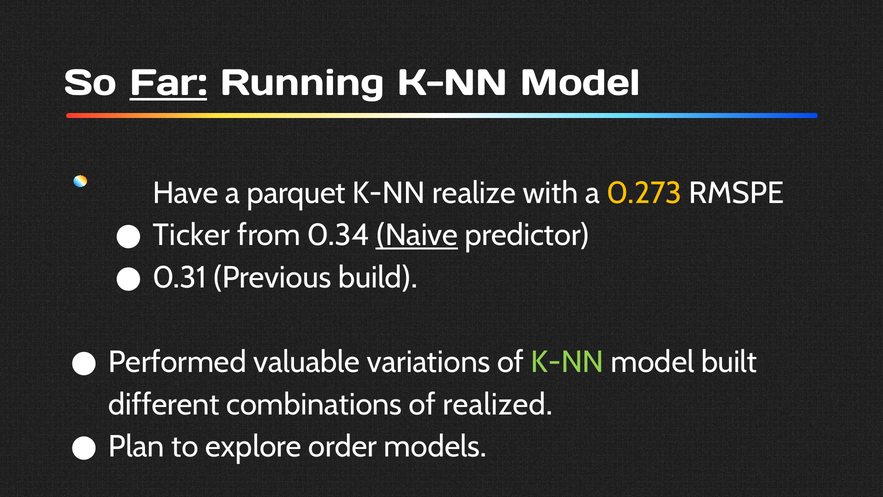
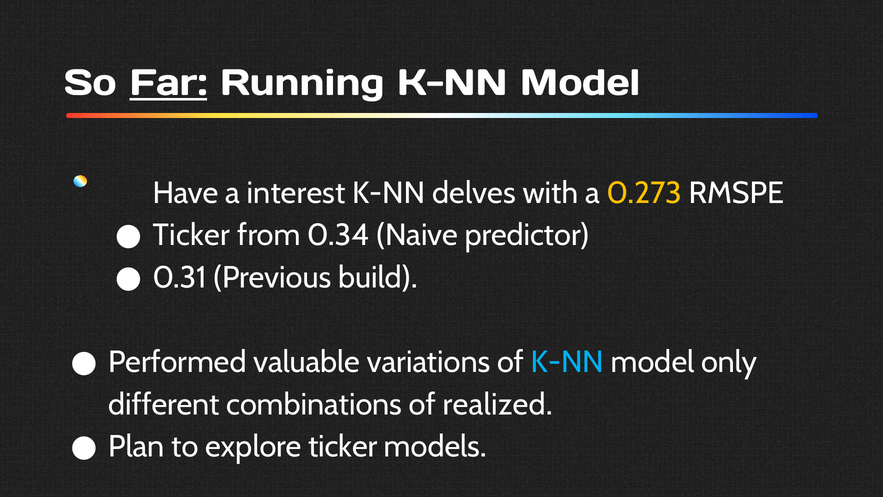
parquet: parquet -> interest
realize: realize -> delves
Naive underline: present -> none
K-NN at (567, 362) colour: light green -> light blue
built: built -> only
explore order: order -> ticker
